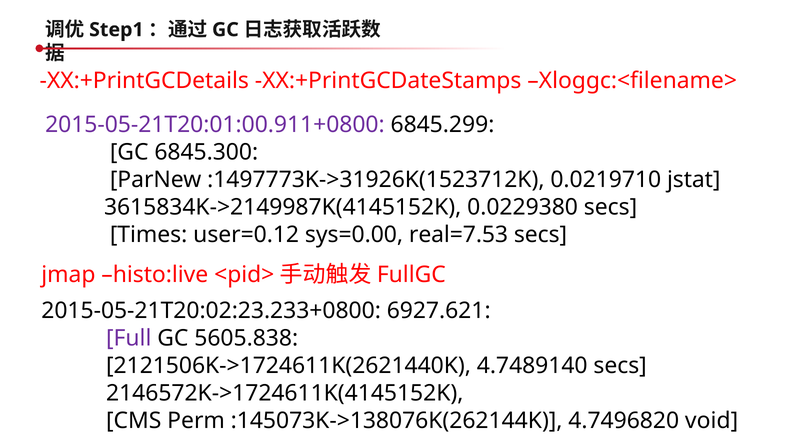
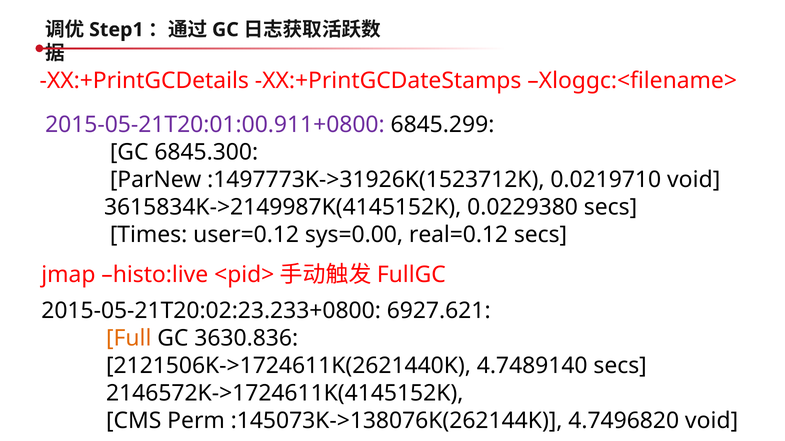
0.0219710 jstat: jstat -> void
real=7.53: real=7.53 -> real=0.12
Full colour: purple -> orange
5605.838: 5605.838 -> 3630.836
